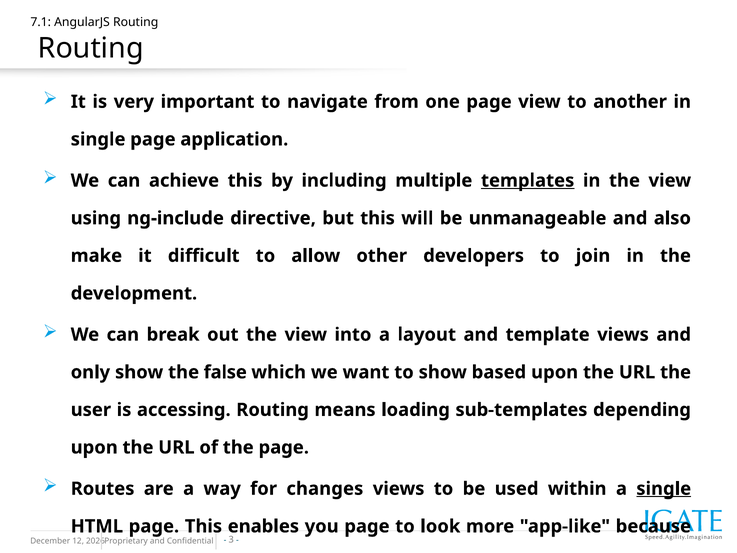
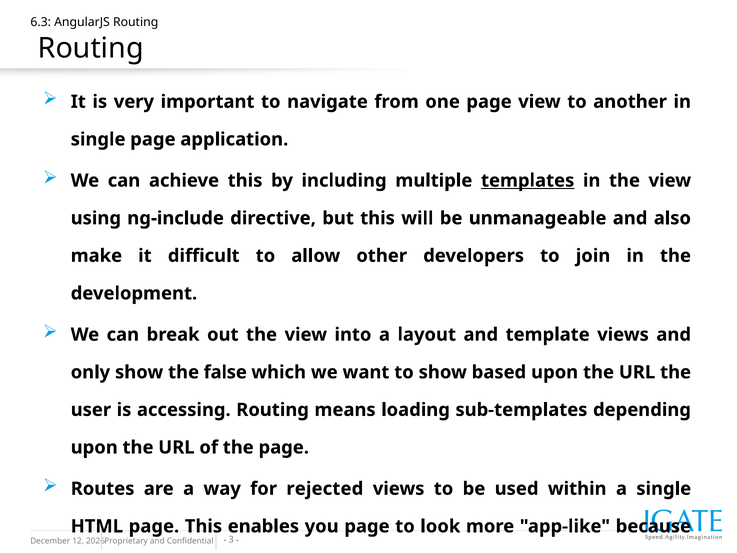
7.1: 7.1 -> 6.3
changes: changes -> rejected
single at (664, 488) underline: present -> none
